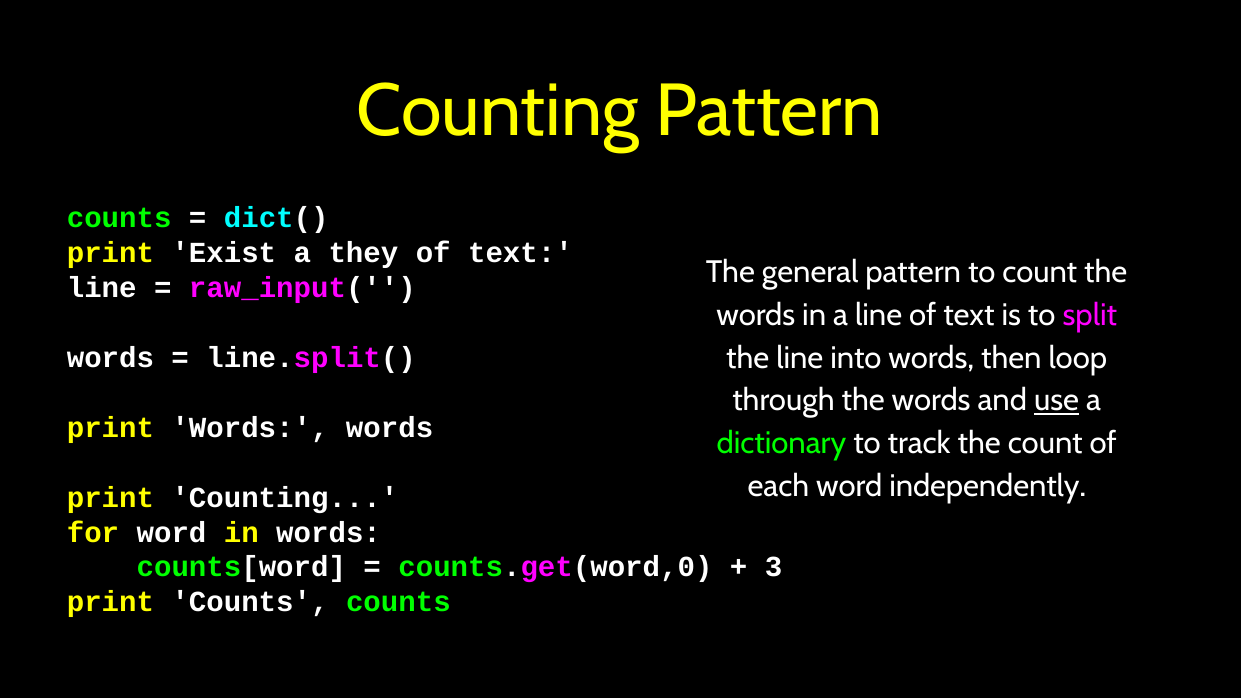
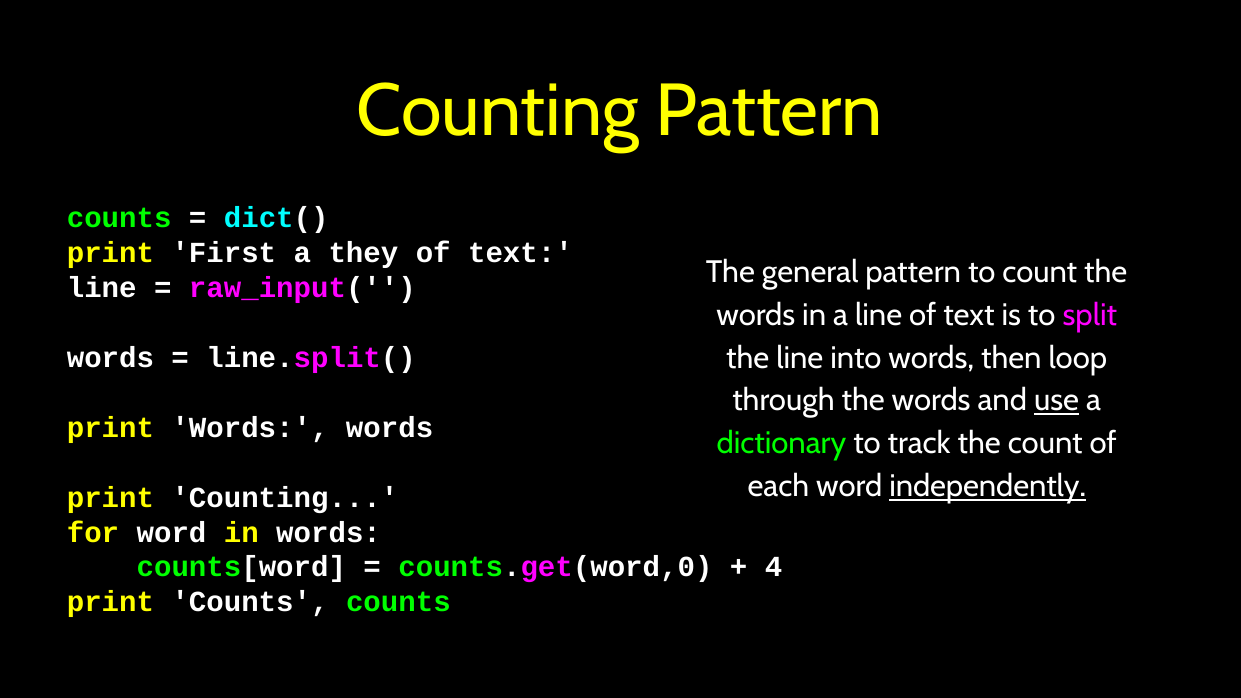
Exist: Exist -> First
independently underline: none -> present
3: 3 -> 4
